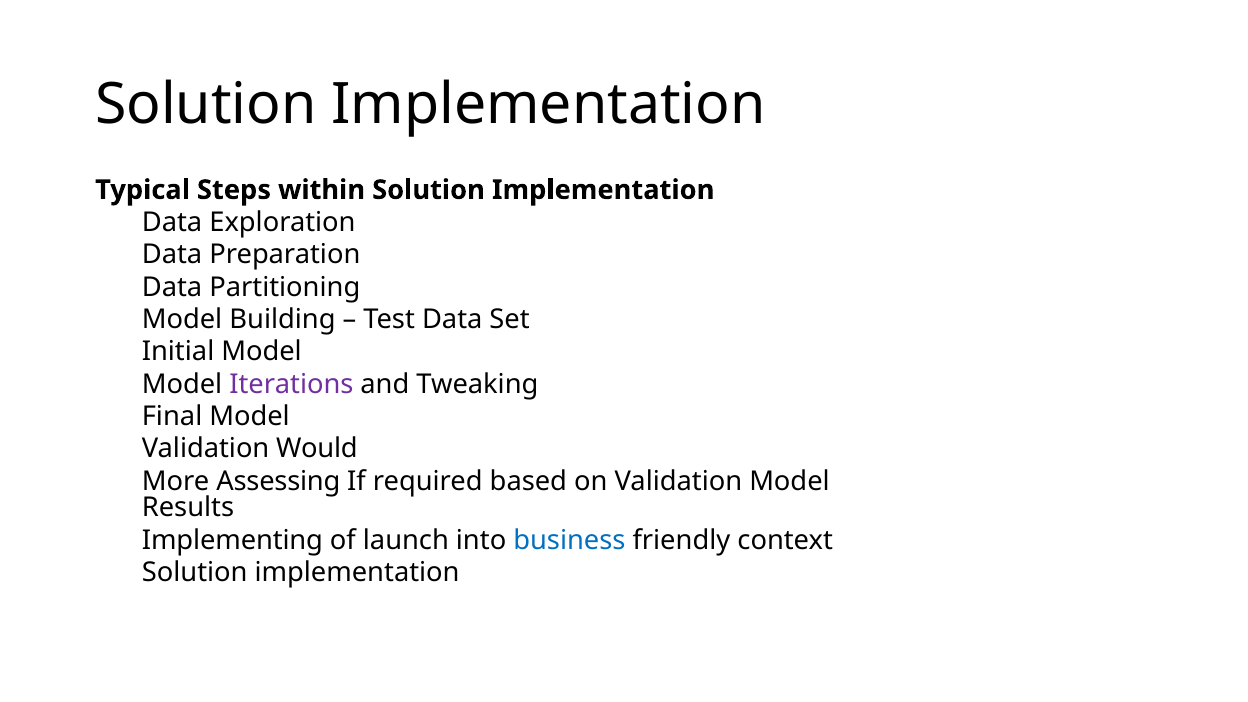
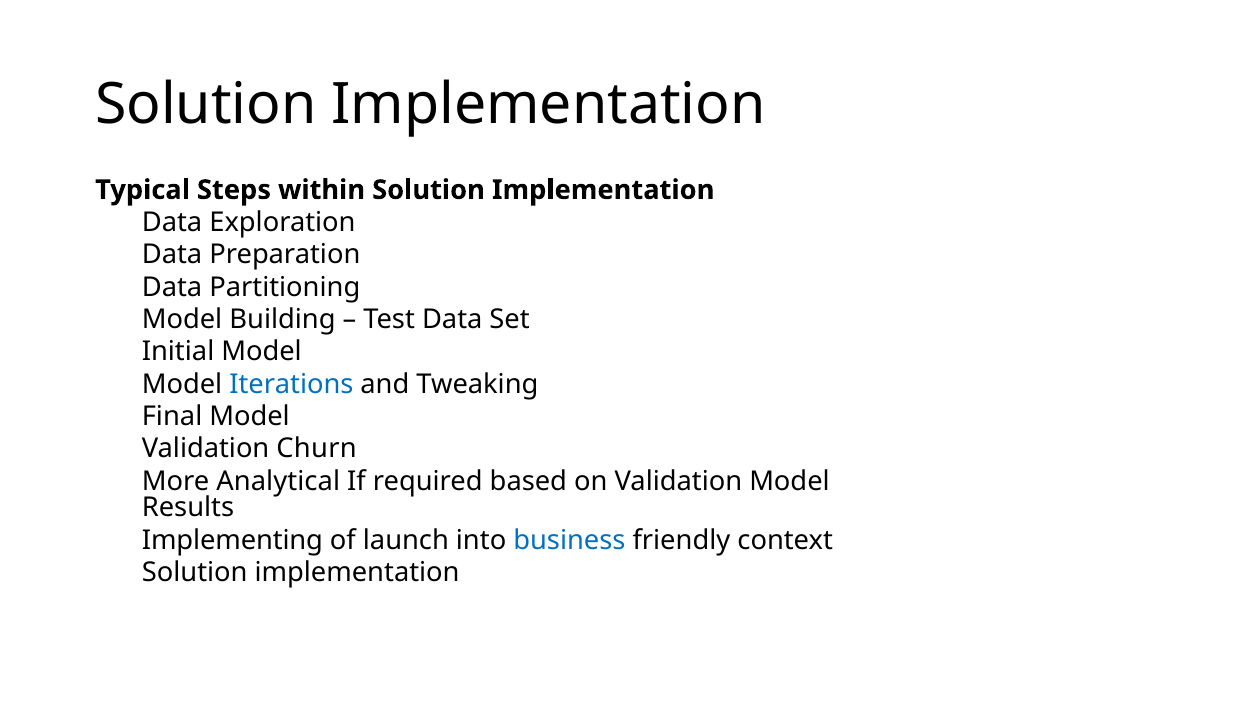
Iterations colour: purple -> blue
Would: Would -> Churn
Assessing: Assessing -> Analytical
